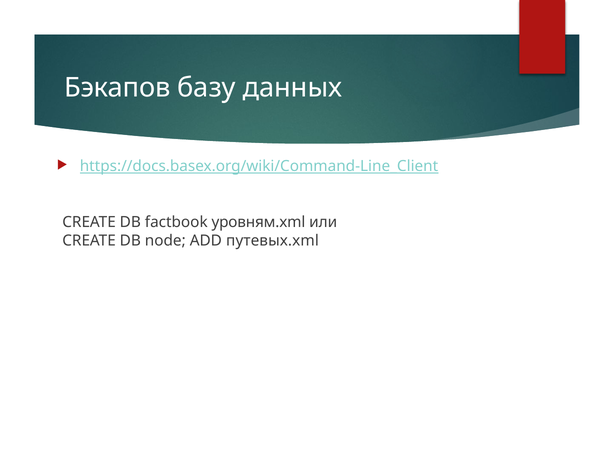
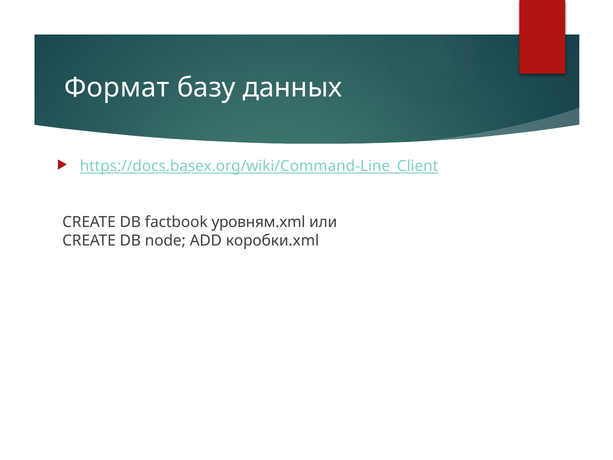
Бэкапов: Бэкапов -> Формат
путевых.xml: путевых.xml -> коробки.xml
